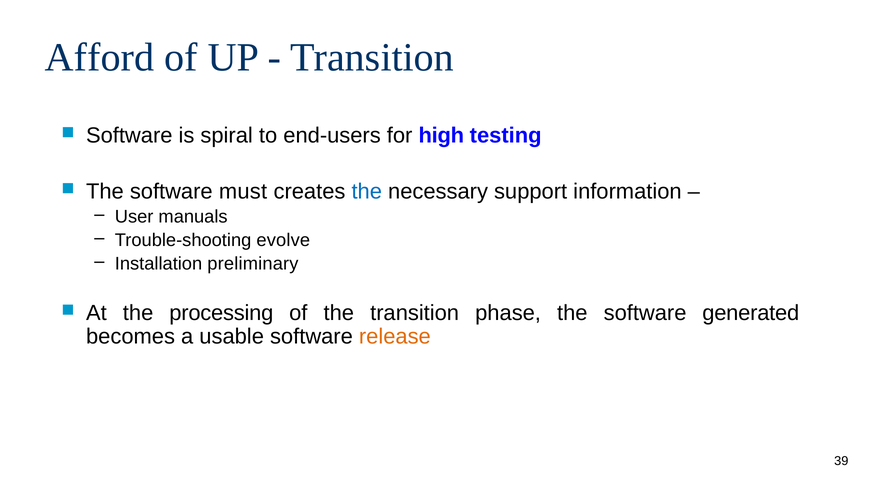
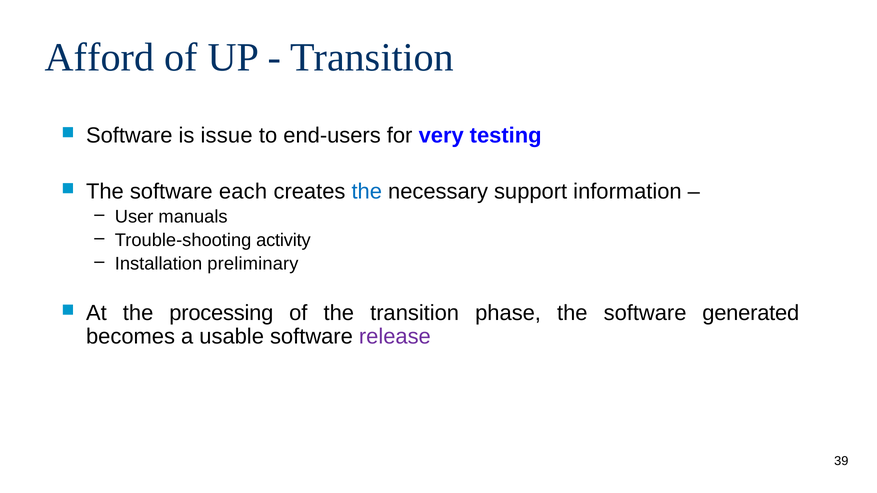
spiral: spiral -> issue
high: high -> very
must: must -> each
evolve: evolve -> activity
release colour: orange -> purple
